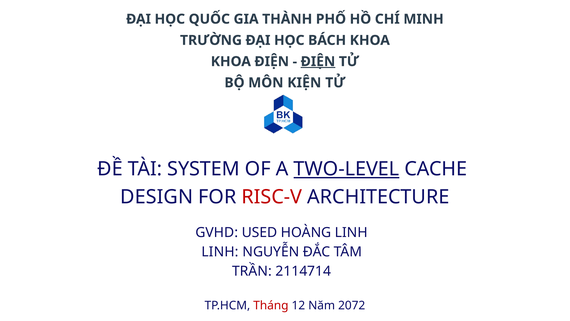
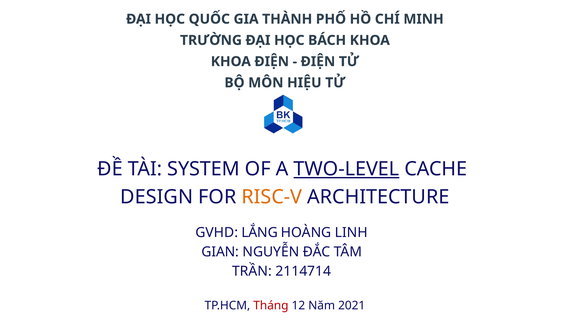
ĐIỆN at (318, 61) underline: present -> none
KIỆN: KIỆN -> HIỆU
RISC-V colour: red -> orange
USED: USED -> LẮNG
LINH at (220, 252): LINH -> GIAN
2072: 2072 -> 2021
